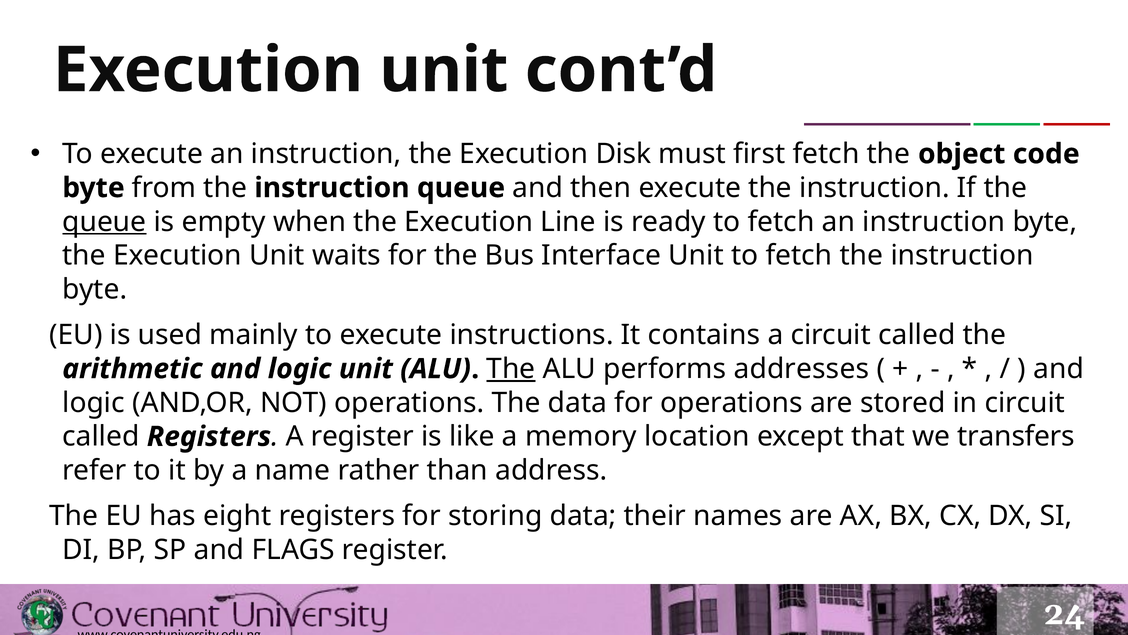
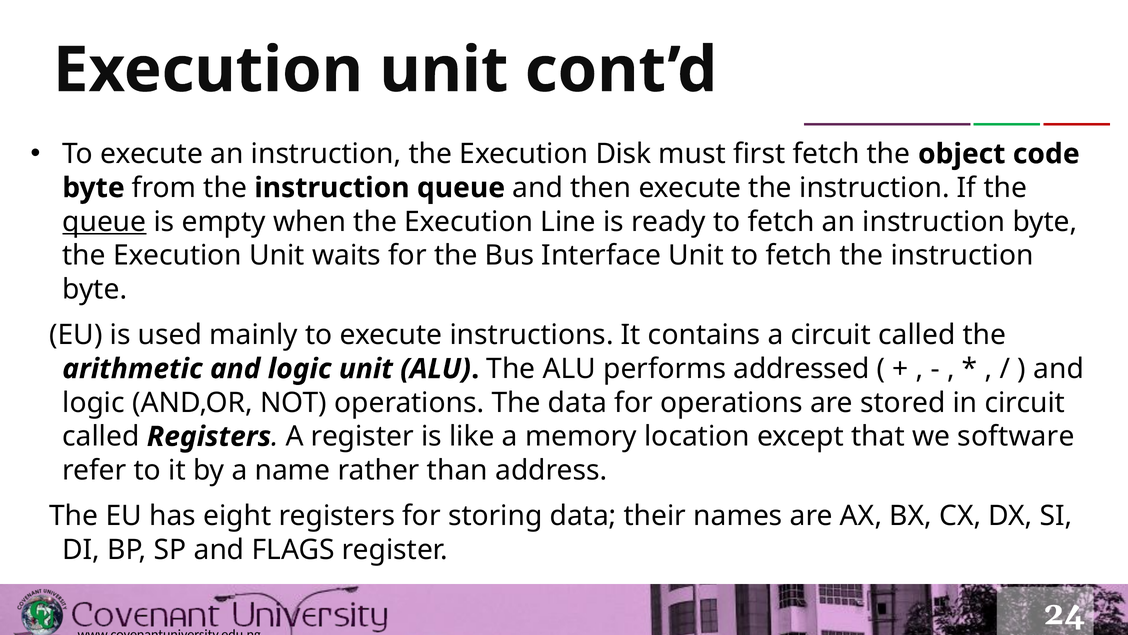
The at (511, 369) underline: present -> none
addresses: addresses -> addressed
transfers: transfers -> software
